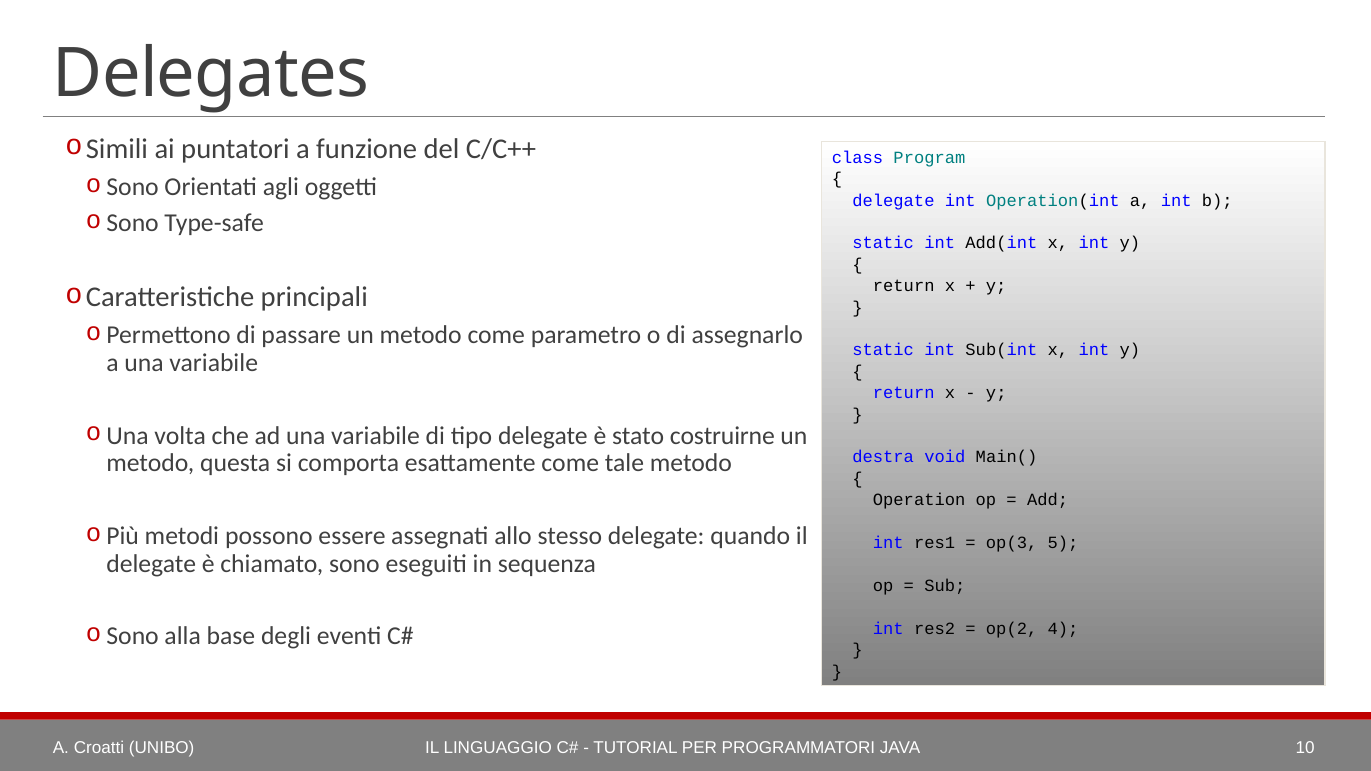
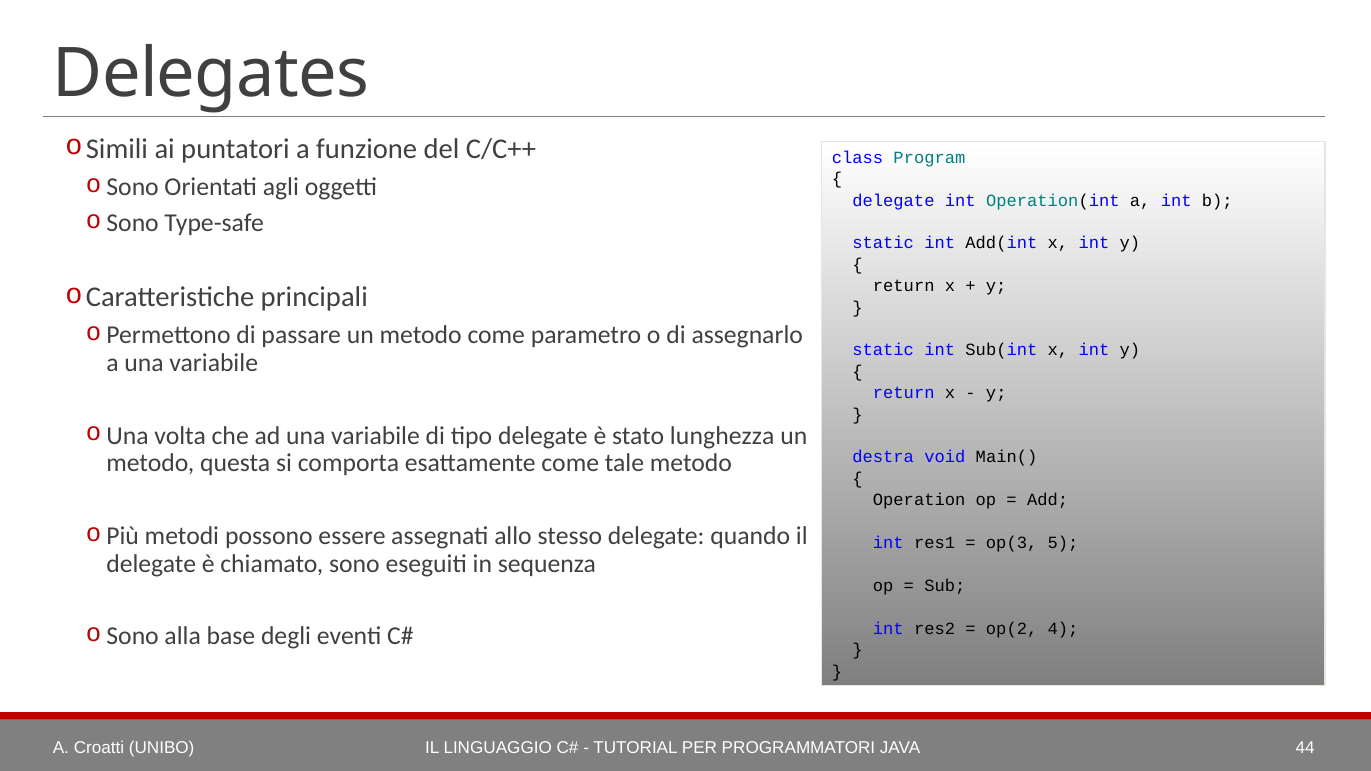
costruirne: costruirne -> lunghezza
10: 10 -> 44
